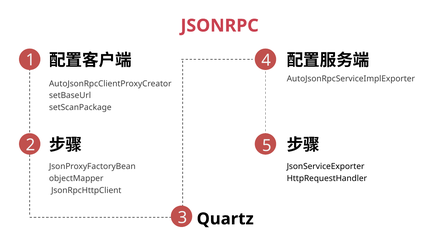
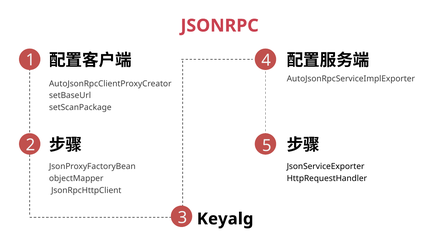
Quartz: Quartz -> Keyalg
